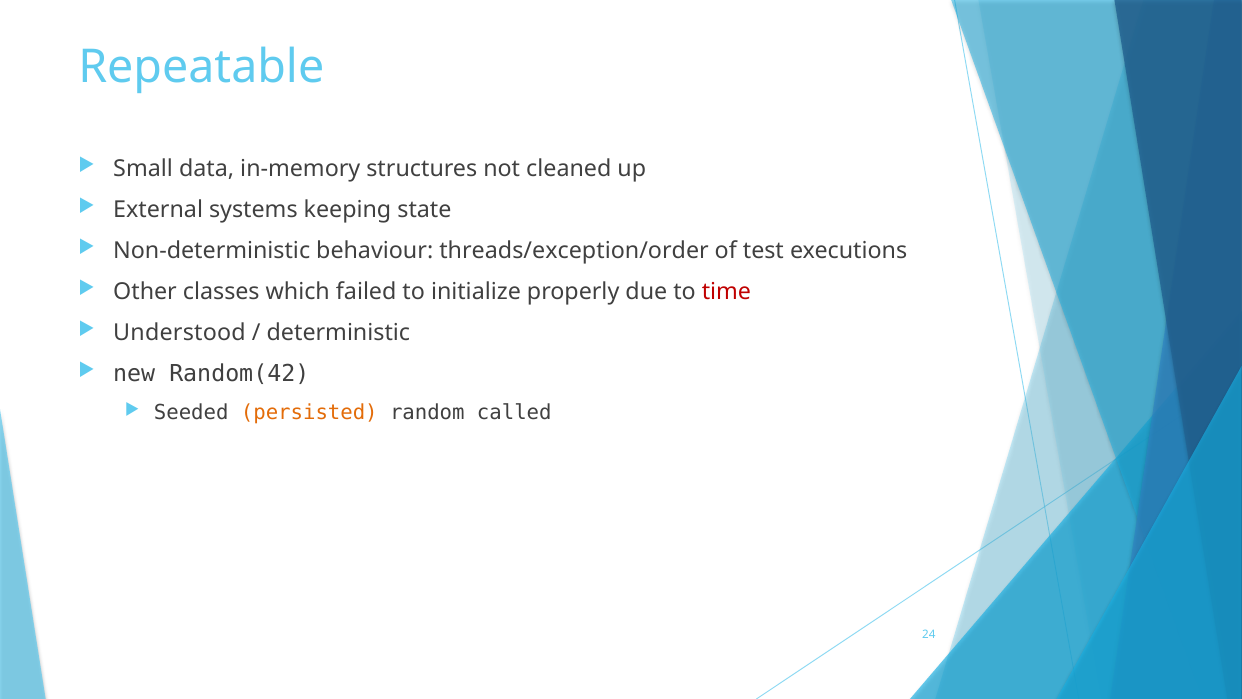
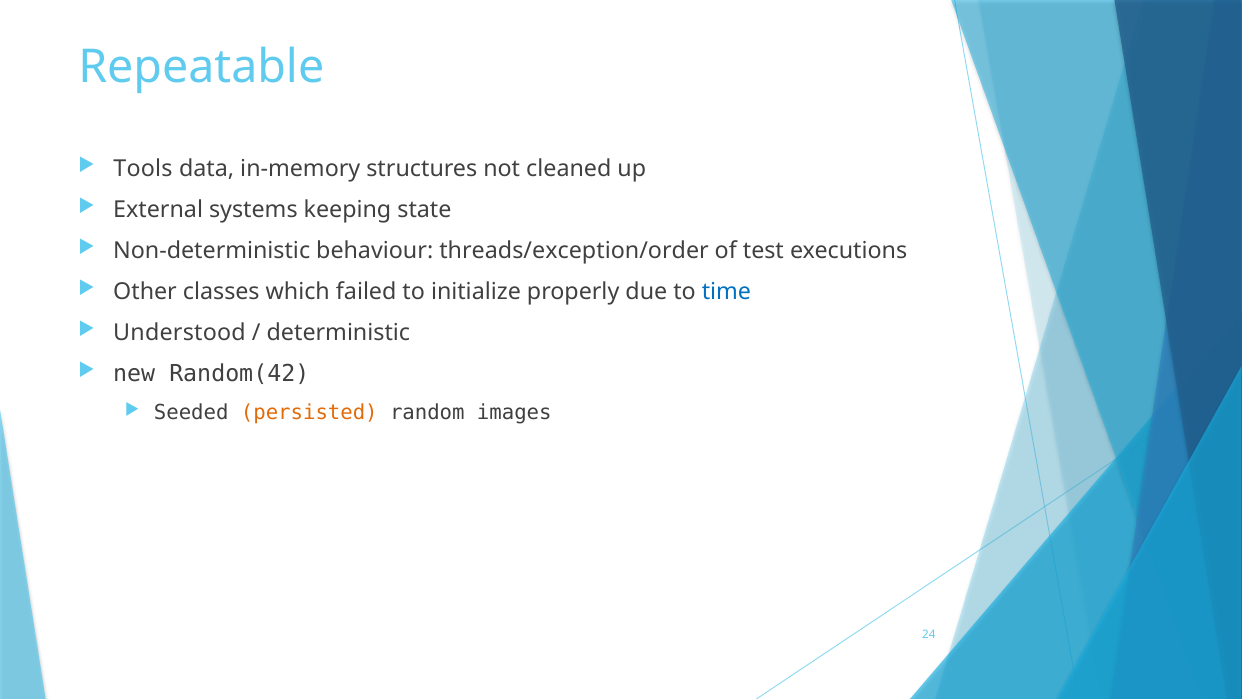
Small: Small -> Tools
time colour: red -> blue
called: called -> images
